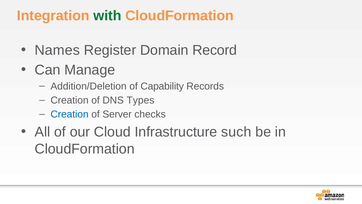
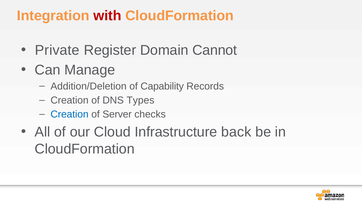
with colour: green -> red
Names: Names -> Private
Record: Record -> Cannot
such: such -> back
